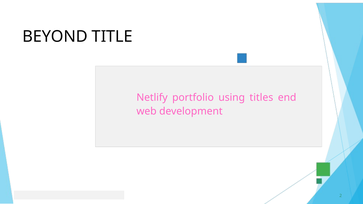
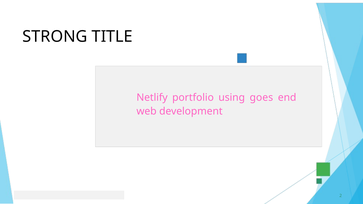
BEYOND: BEYOND -> STRONG
titles: titles -> goes
